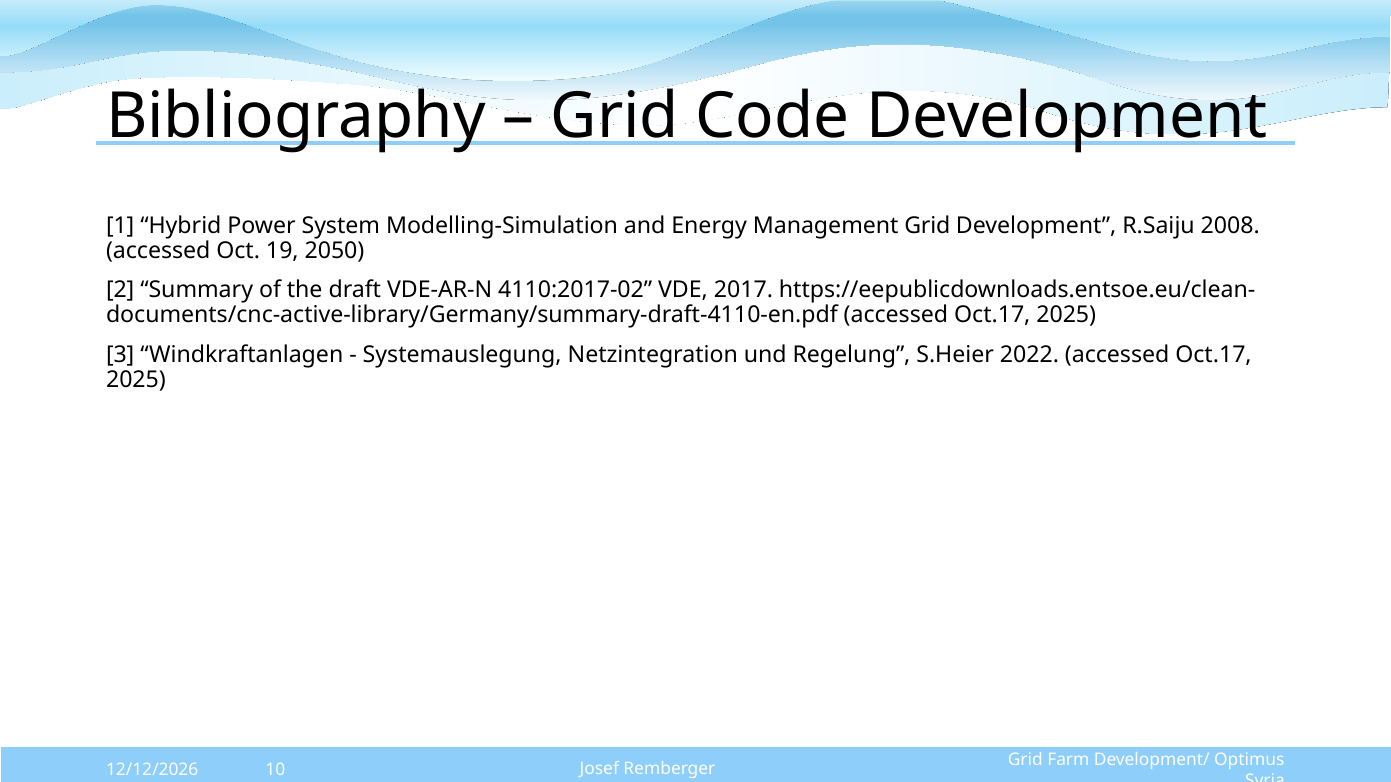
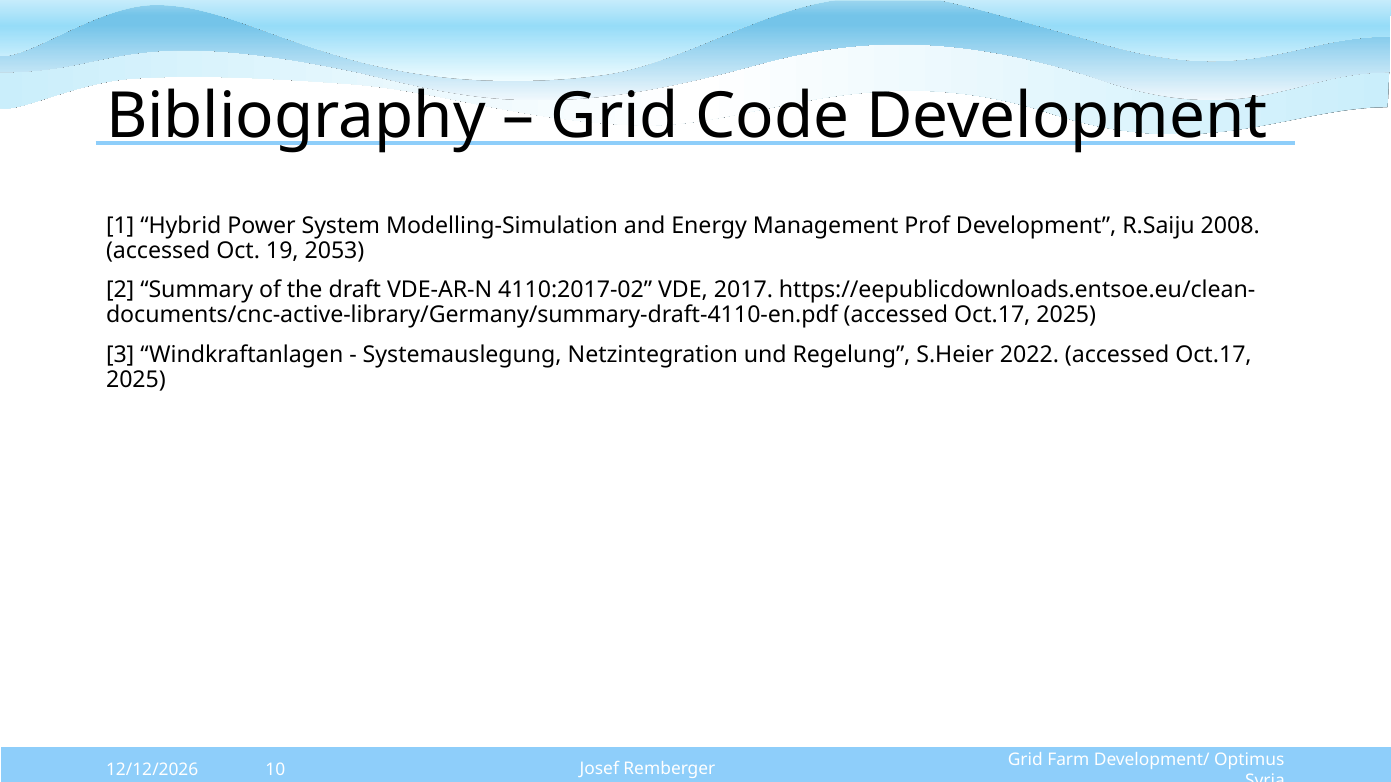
Management Grid: Grid -> Prof
2050: 2050 -> 2053
